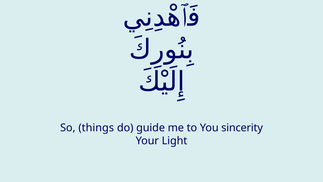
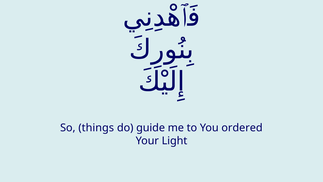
sincerity: sincerity -> ordered
